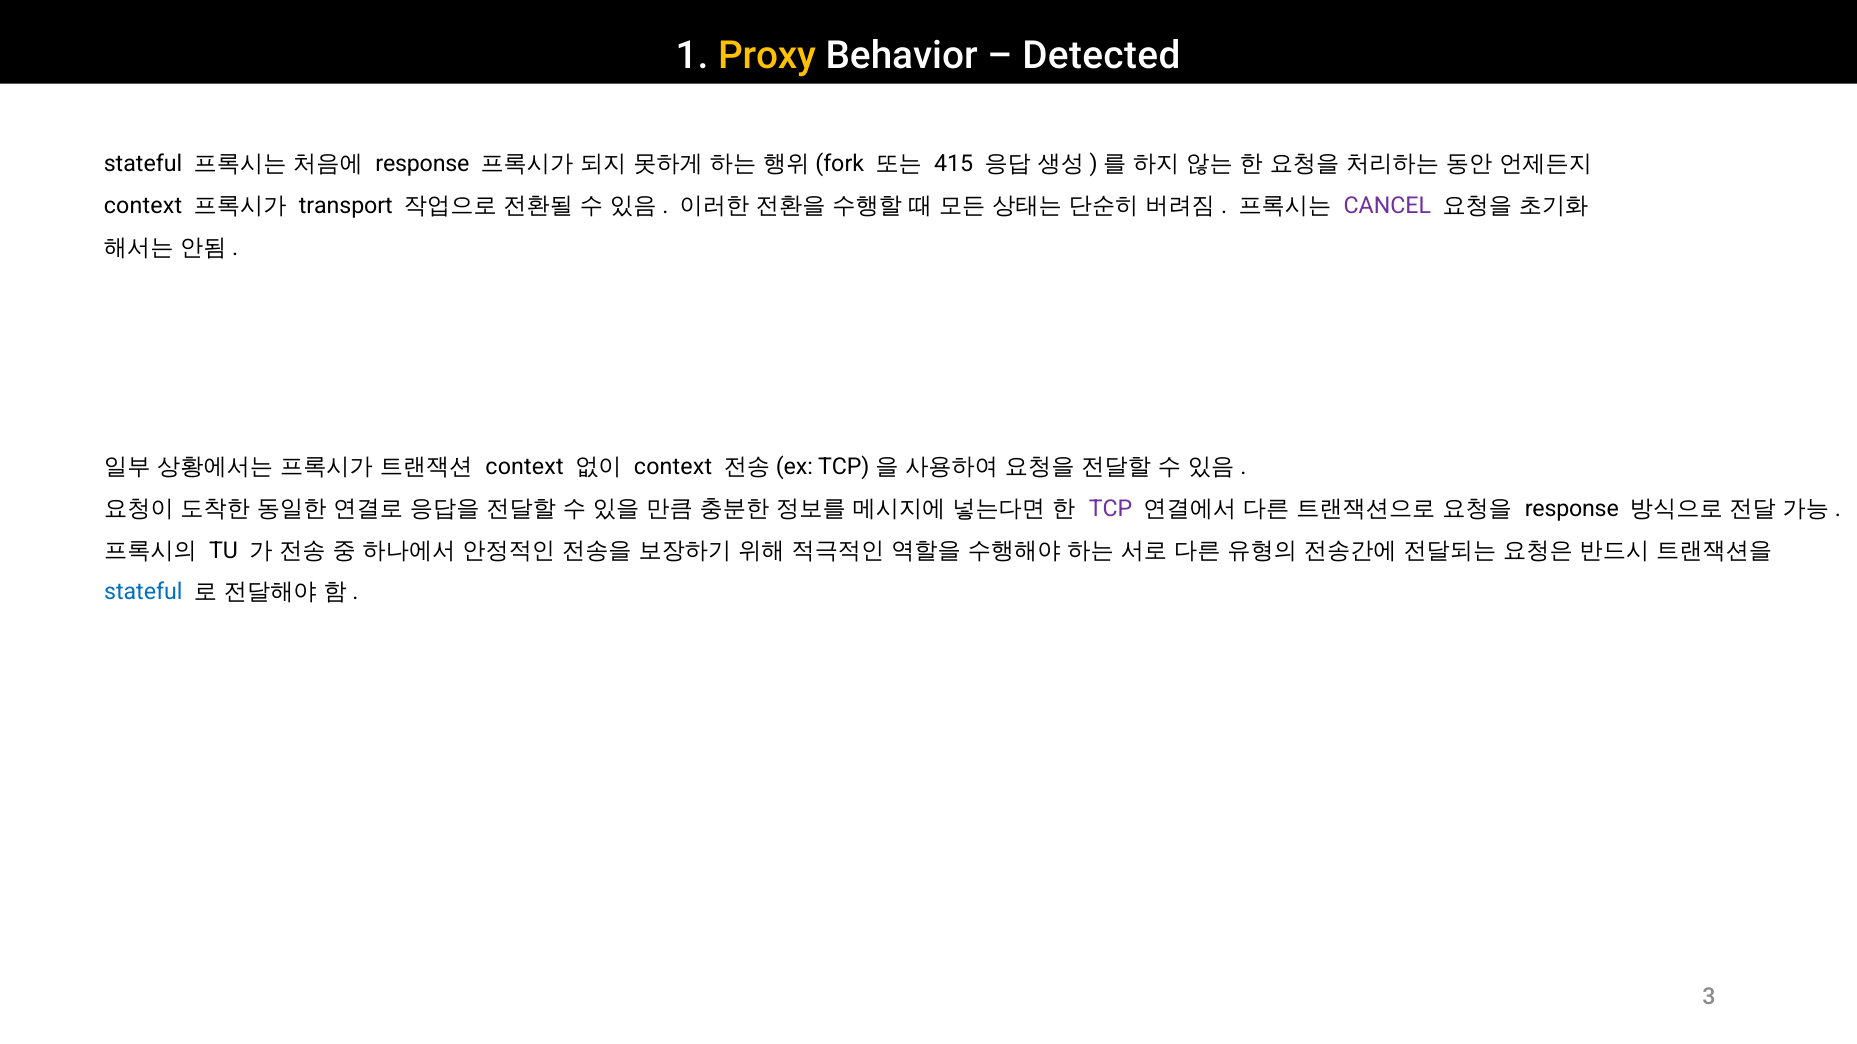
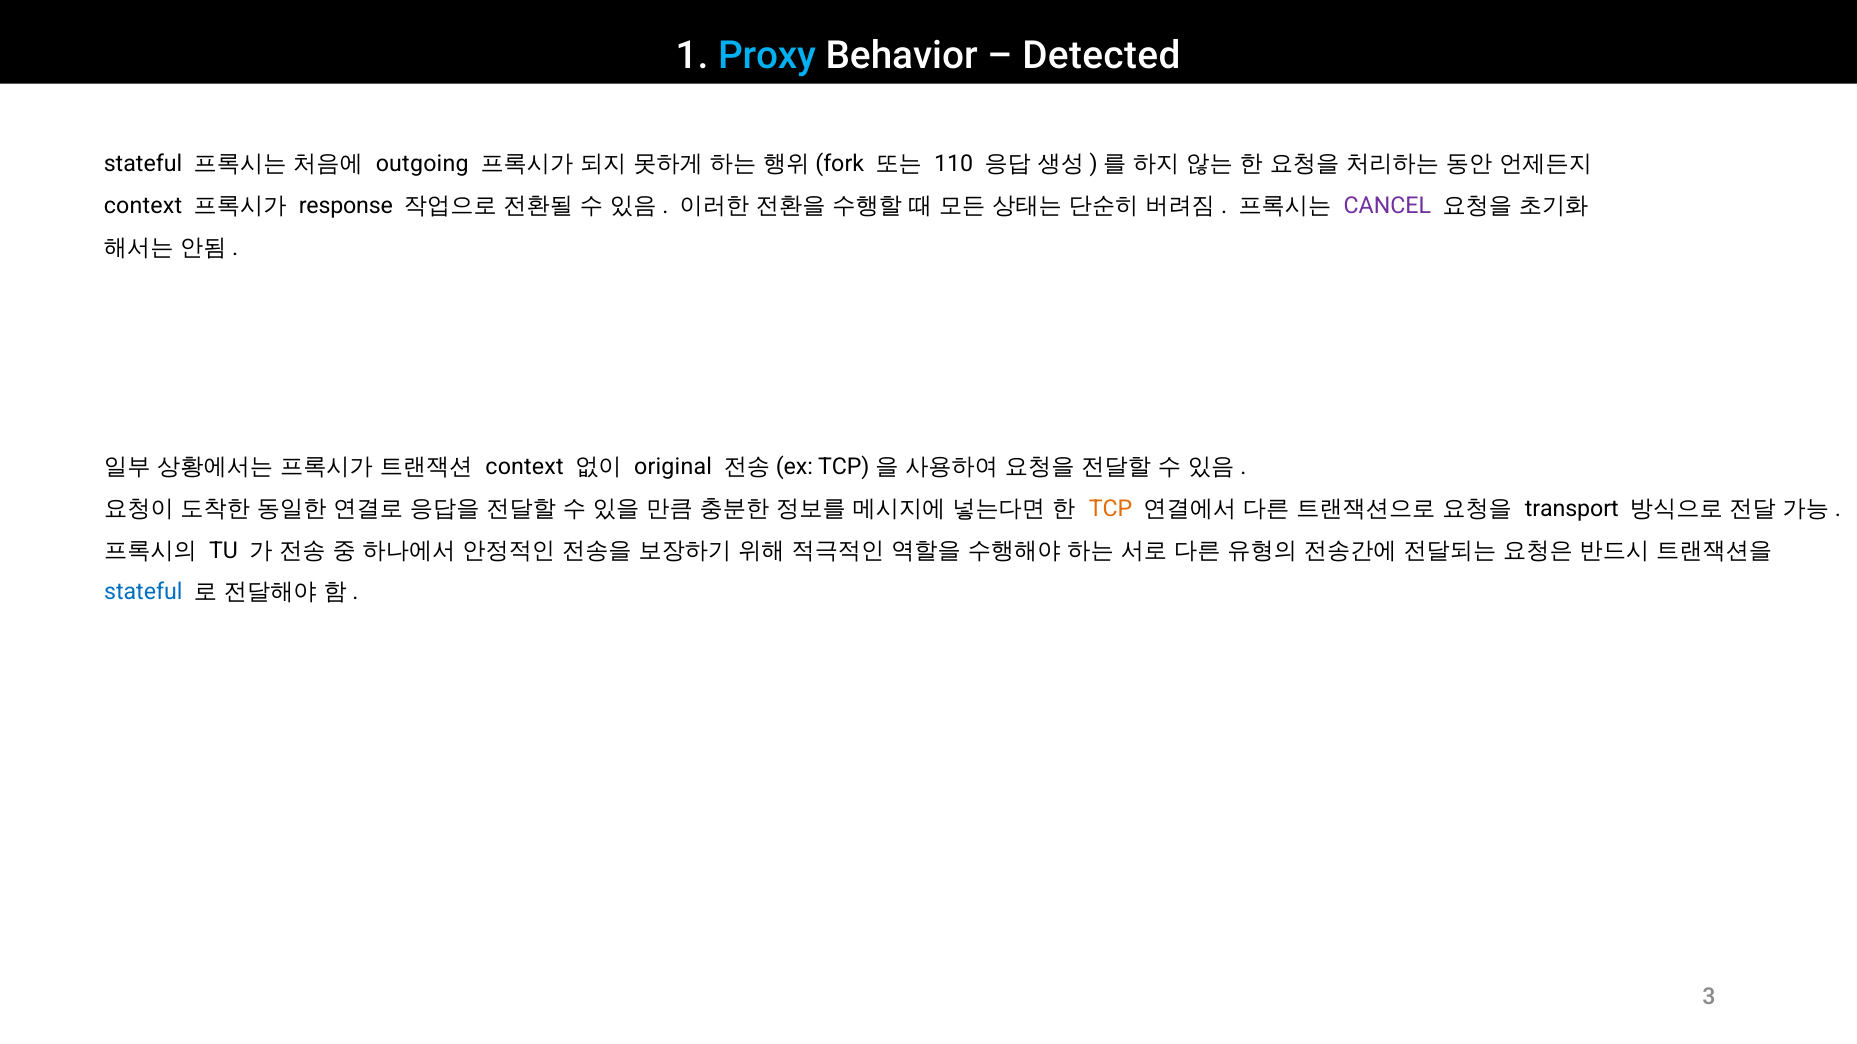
Proxy colour: yellow -> light blue
response at (422, 164): response -> outgoing
415: 415 -> 110
transport: transport -> response
context at (673, 467): context -> original
TCP colour: purple -> orange
response at (1572, 509): response -> transport
